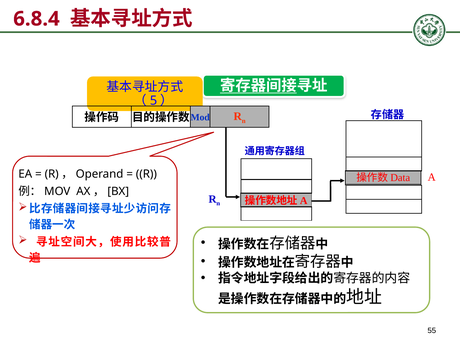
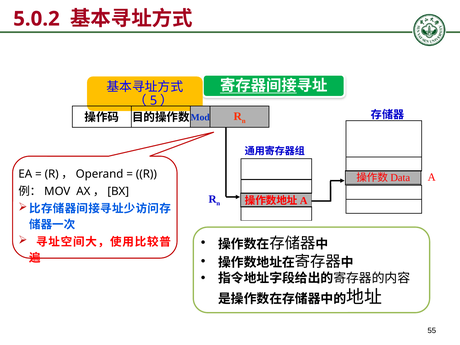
6.8.4: 6.8.4 -> 5.0.2
